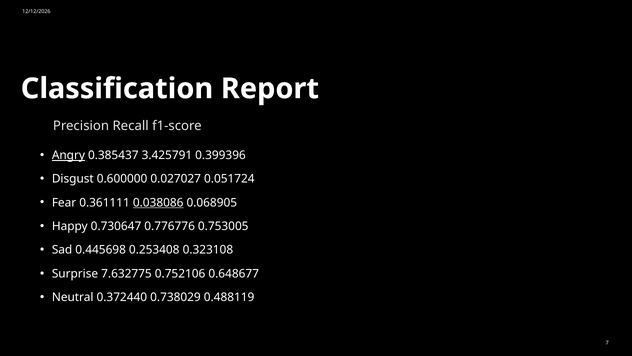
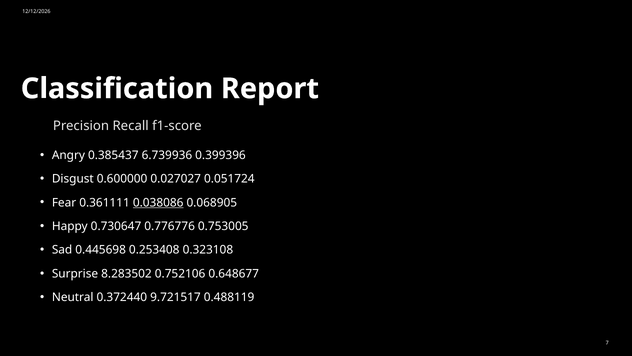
Angry underline: present -> none
3.425791: 3.425791 -> 6.739936
7.632775: 7.632775 -> 8.283502
0.738029: 0.738029 -> 9.721517
